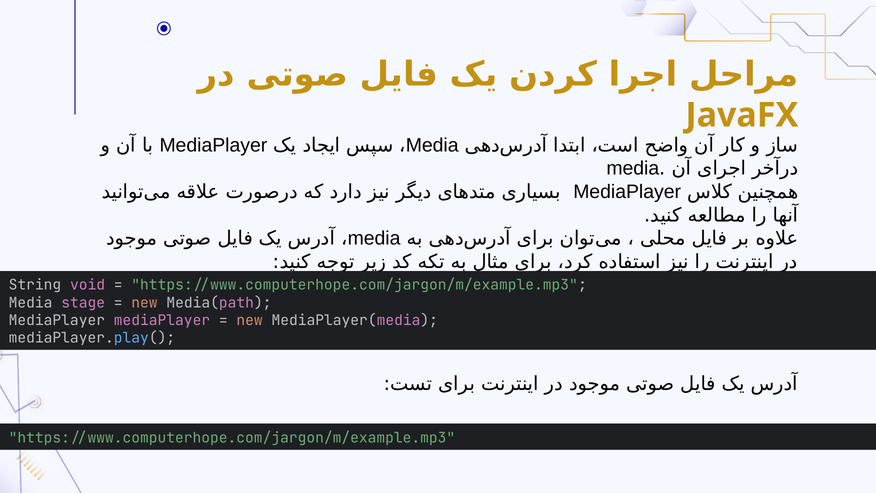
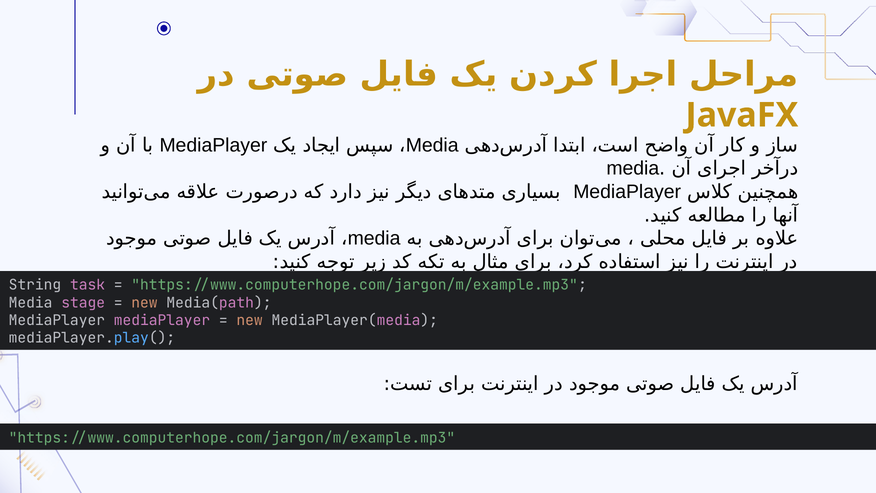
void: void -> task
